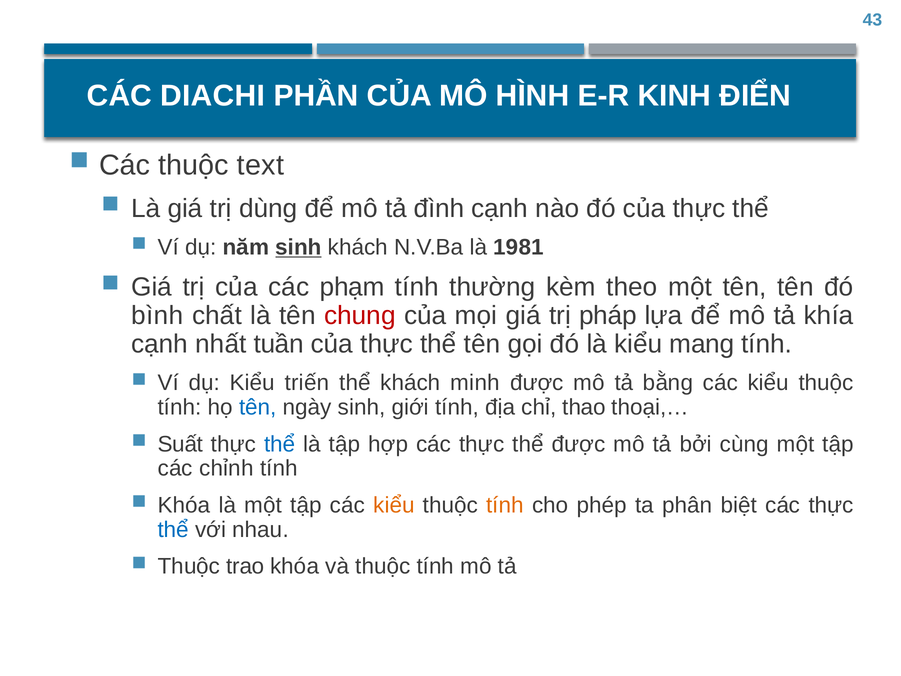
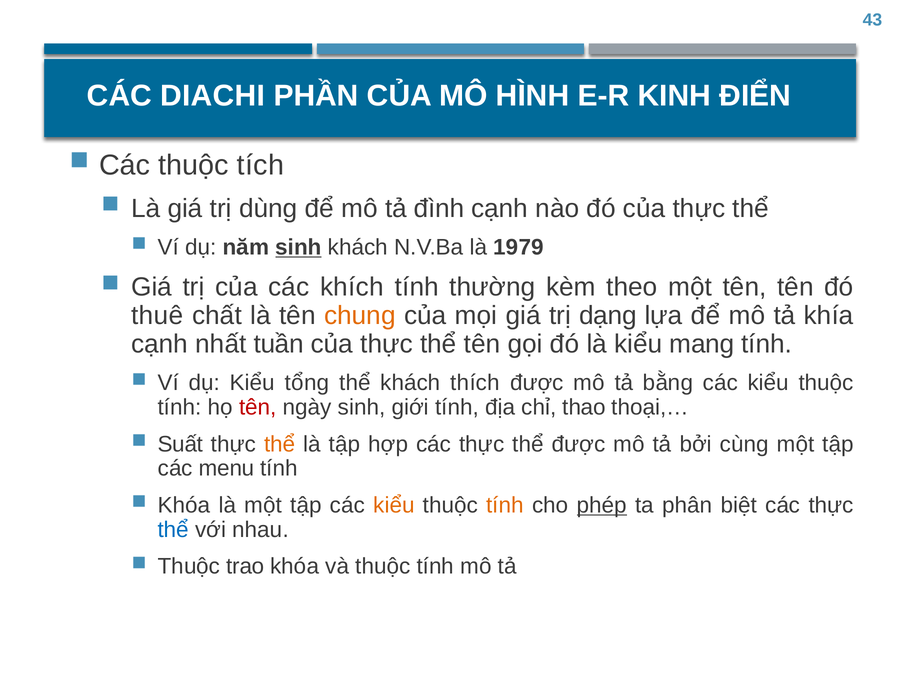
text: text -> tích
1981: 1981 -> 1979
phạm: phạm -> khích
bình: bình -> thuê
chung colour: red -> orange
pháp: pháp -> dạng
triến: triến -> tổng
minh: minh -> thích
tên at (258, 407) colour: blue -> red
thể at (280, 444) colour: blue -> orange
chỉnh: chỉnh -> menu
phép underline: none -> present
